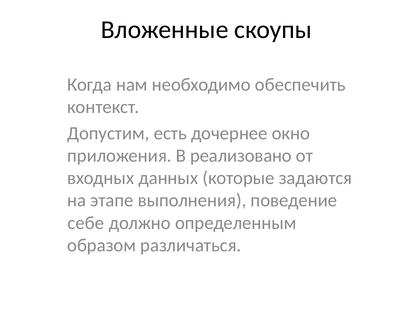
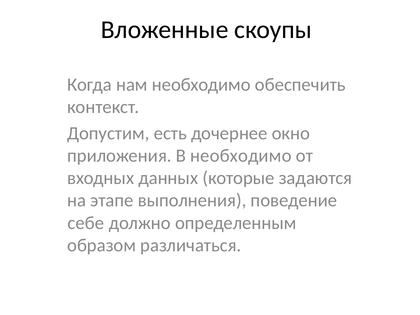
В реализовано: реализовано -> необходимо
